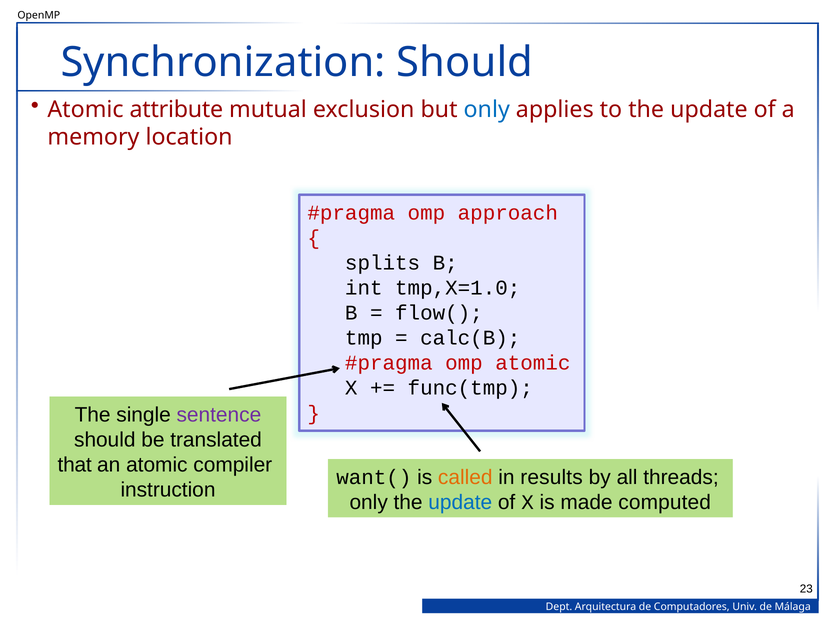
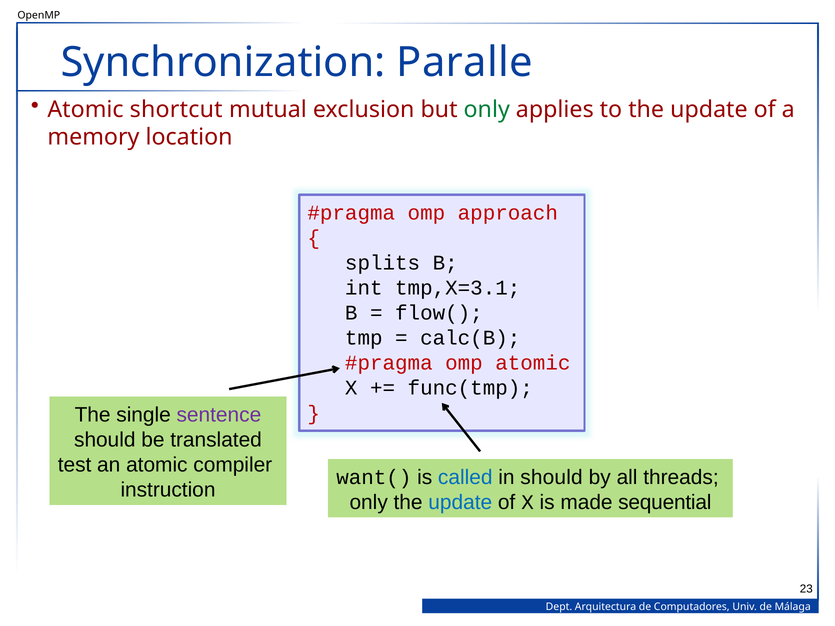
Synchronization Should: Should -> Paralle
attribute: attribute -> shortcut
only at (487, 110) colour: blue -> green
tmp,X=1.0: tmp,X=1.0 -> tmp,X=3.1
that: that -> test
called colour: orange -> blue
in results: results -> should
computed: computed -> sequential
